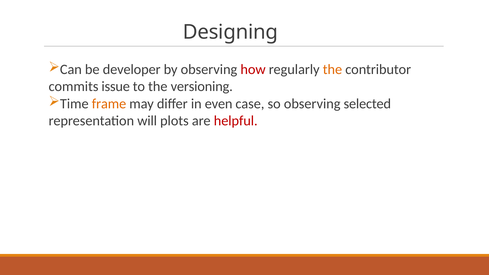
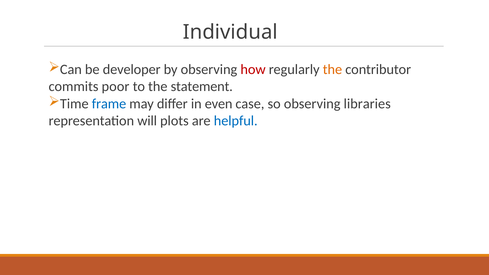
Designing: Designing -> Individual
issue: issue -> poor
versioning: versioning -> statement
frame colour: orange -> blue
selected: selected -> libraries
helpful colour: red -> blue
